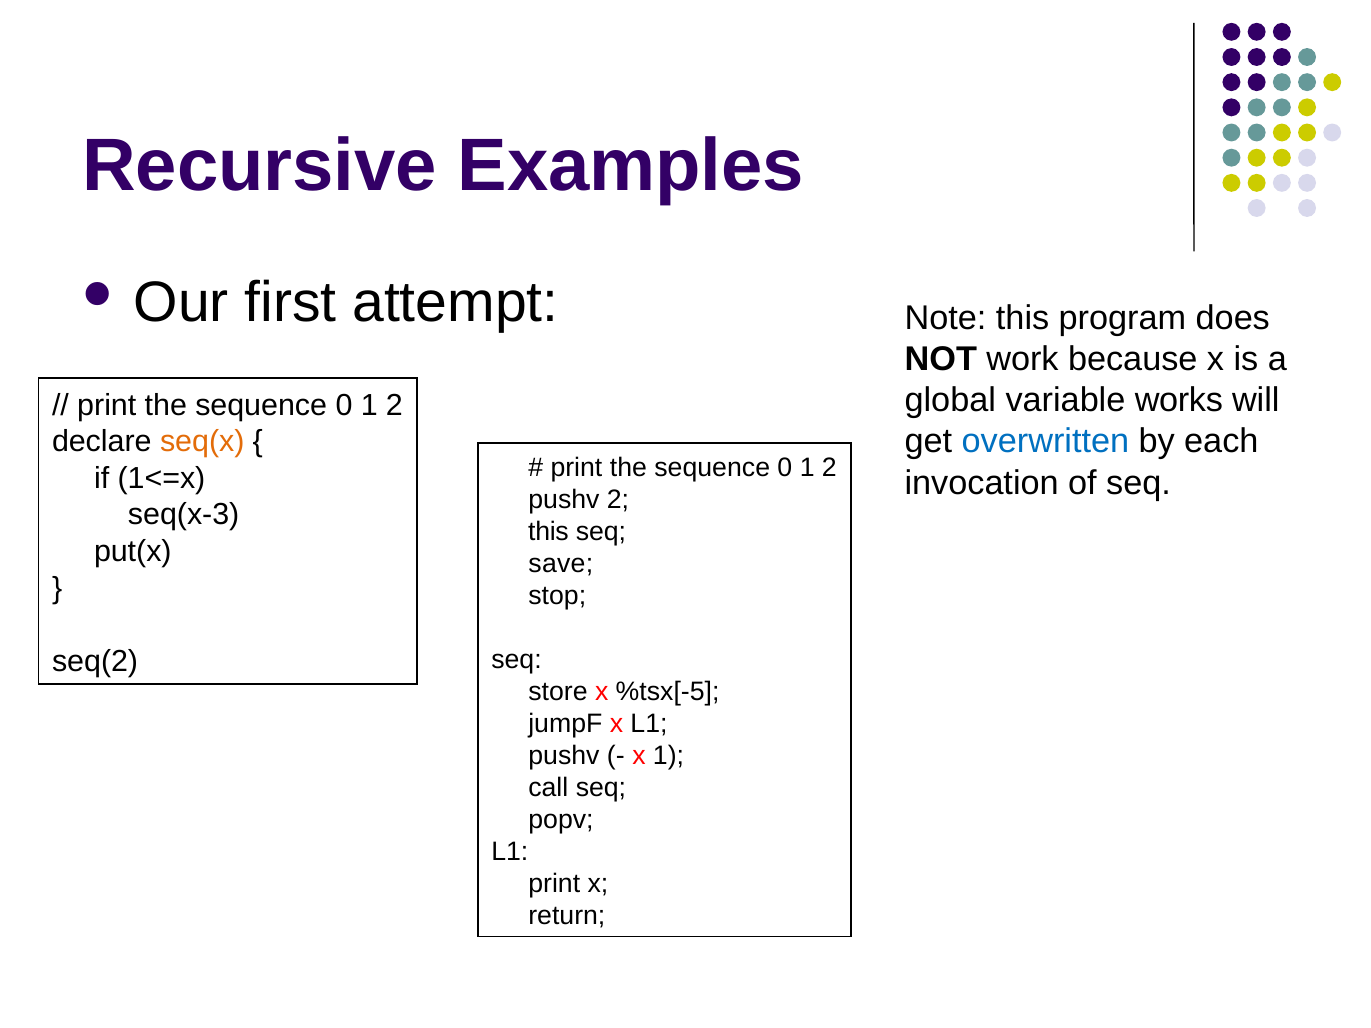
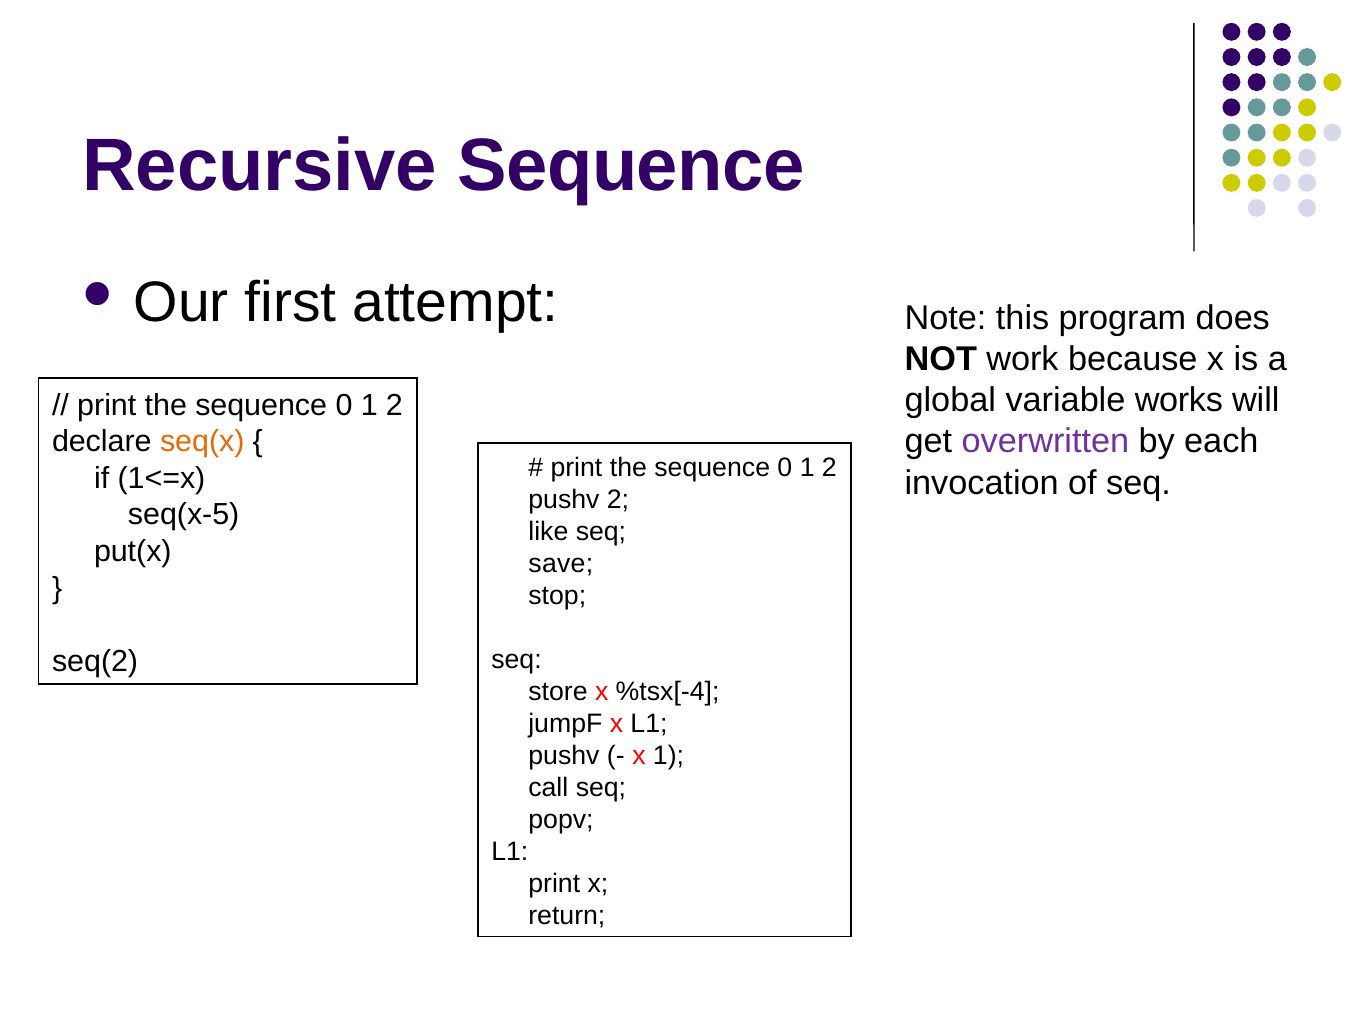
Recursive Examples: Examples -> Sequence
overwritten colour: blue -> purple
seq(x-3: seq(x-3 -> seq(x-5
this at (548, 532): this -> like
%tsx[-5: %tsx[-5 -> %tsx[-4
